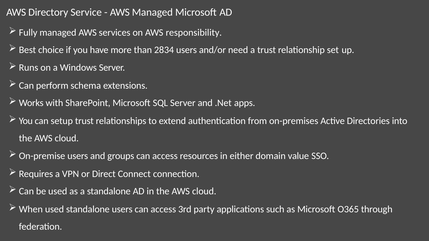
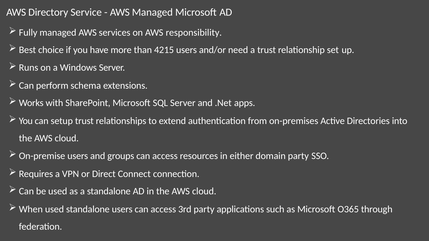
2834: 2834 -> 4215
domain value: value -> party
